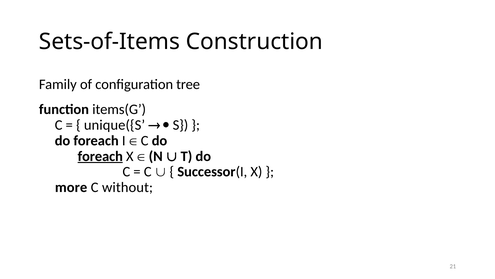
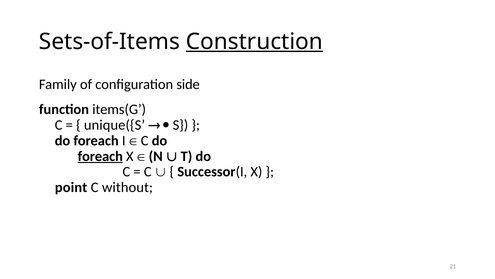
Construction underline: none -> present
tree: tree -> side
more: more -> point
